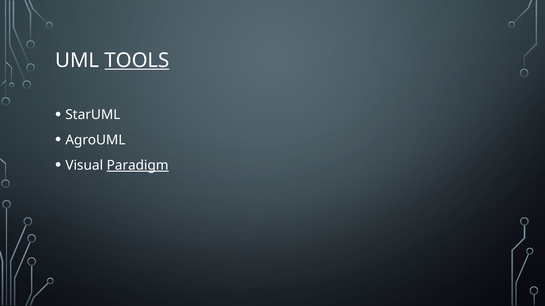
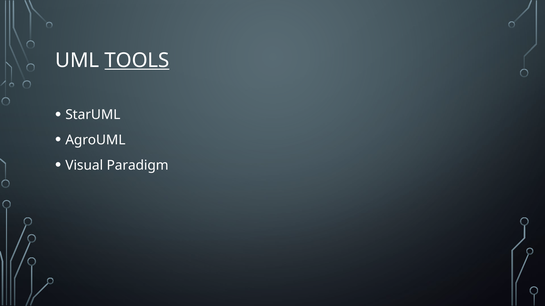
Paradigm underline: present -> none
